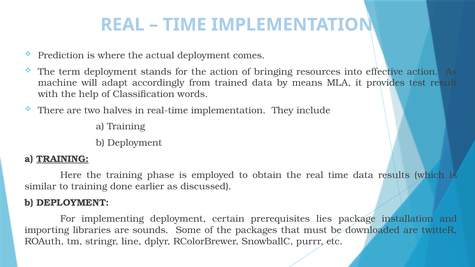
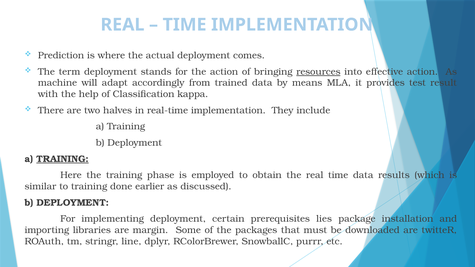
resources underline: none -> present
words: words -> kappa
sounds: sounds -> margin
